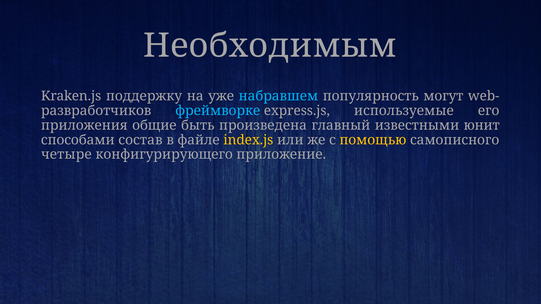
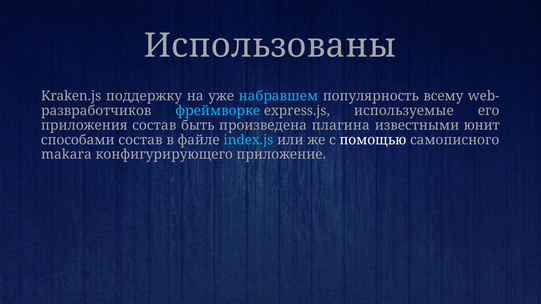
Необходимым: Необходимым -> Использованы
могут: могут -> всему
приложения общие: общие -> состав
главный: главный -> плагина
index.js colour: yellow -> light blue
помощью colour: yellow -> white
четыре: четыре -> makara
